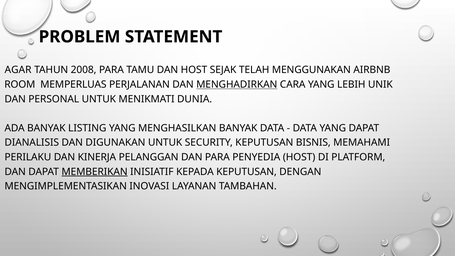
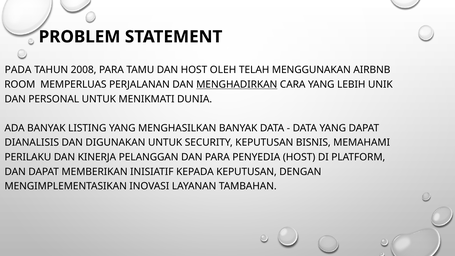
AGAR: AGAR -> PADA
SEJAK: SEJAK -> OLEH
MEMBERIKAN underline: present -> none
